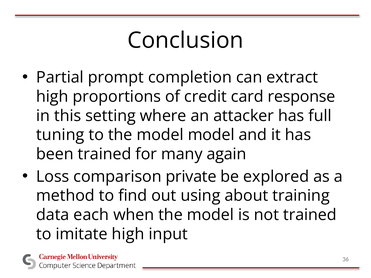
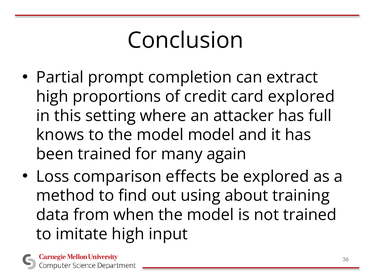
card response: response -> explored
tuning: tuning -> knows
private: private -> effects
each: each -> from
